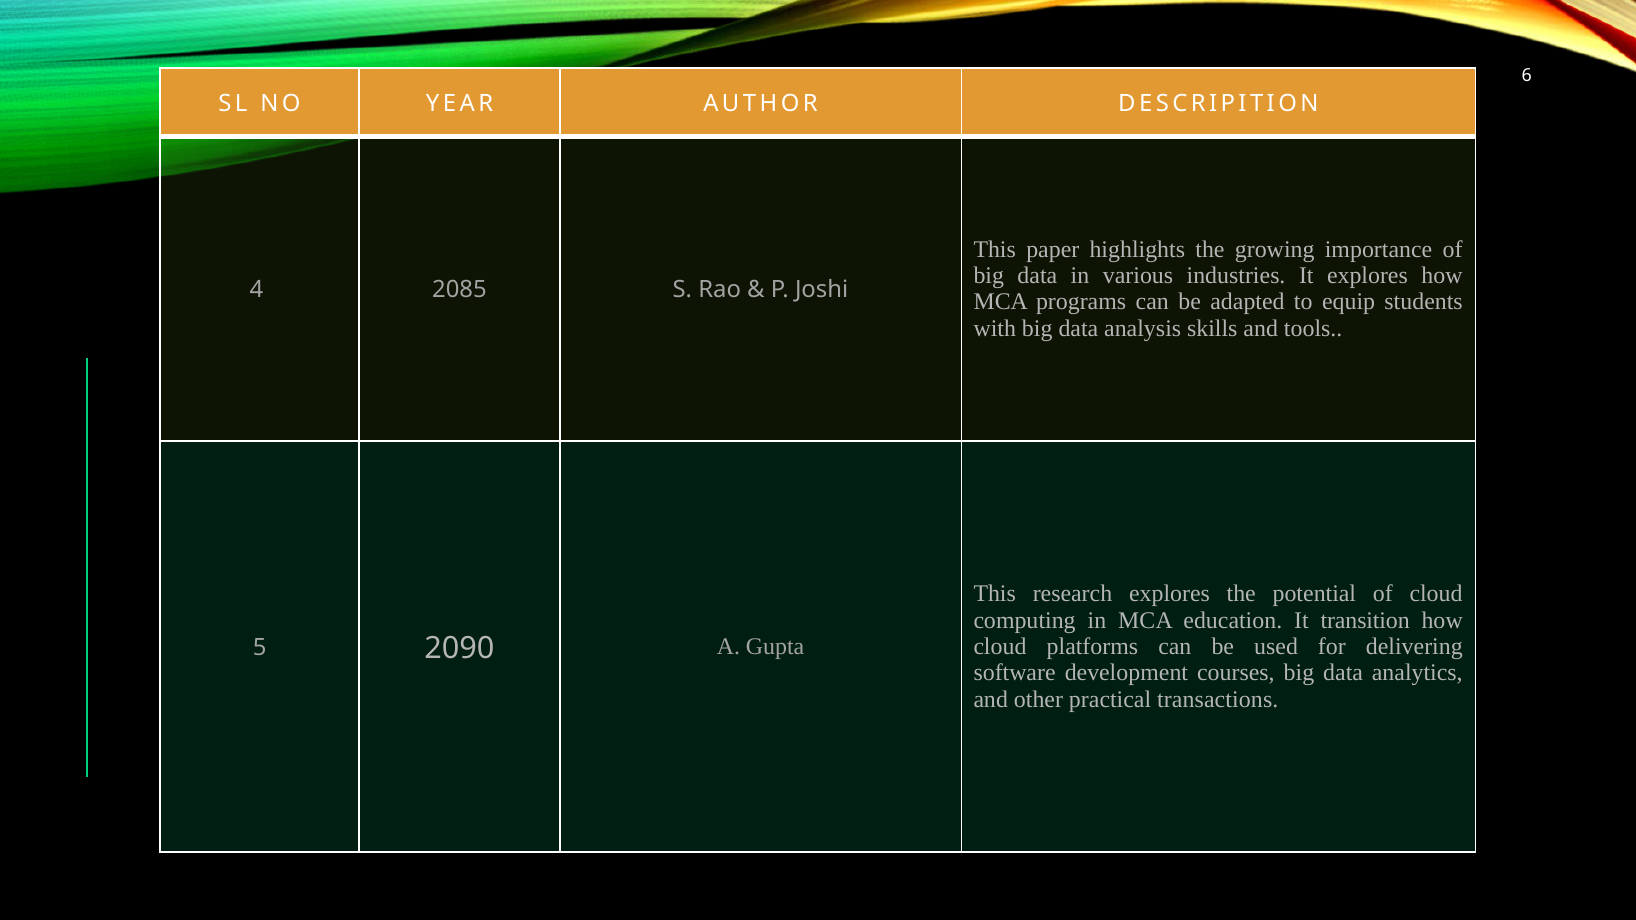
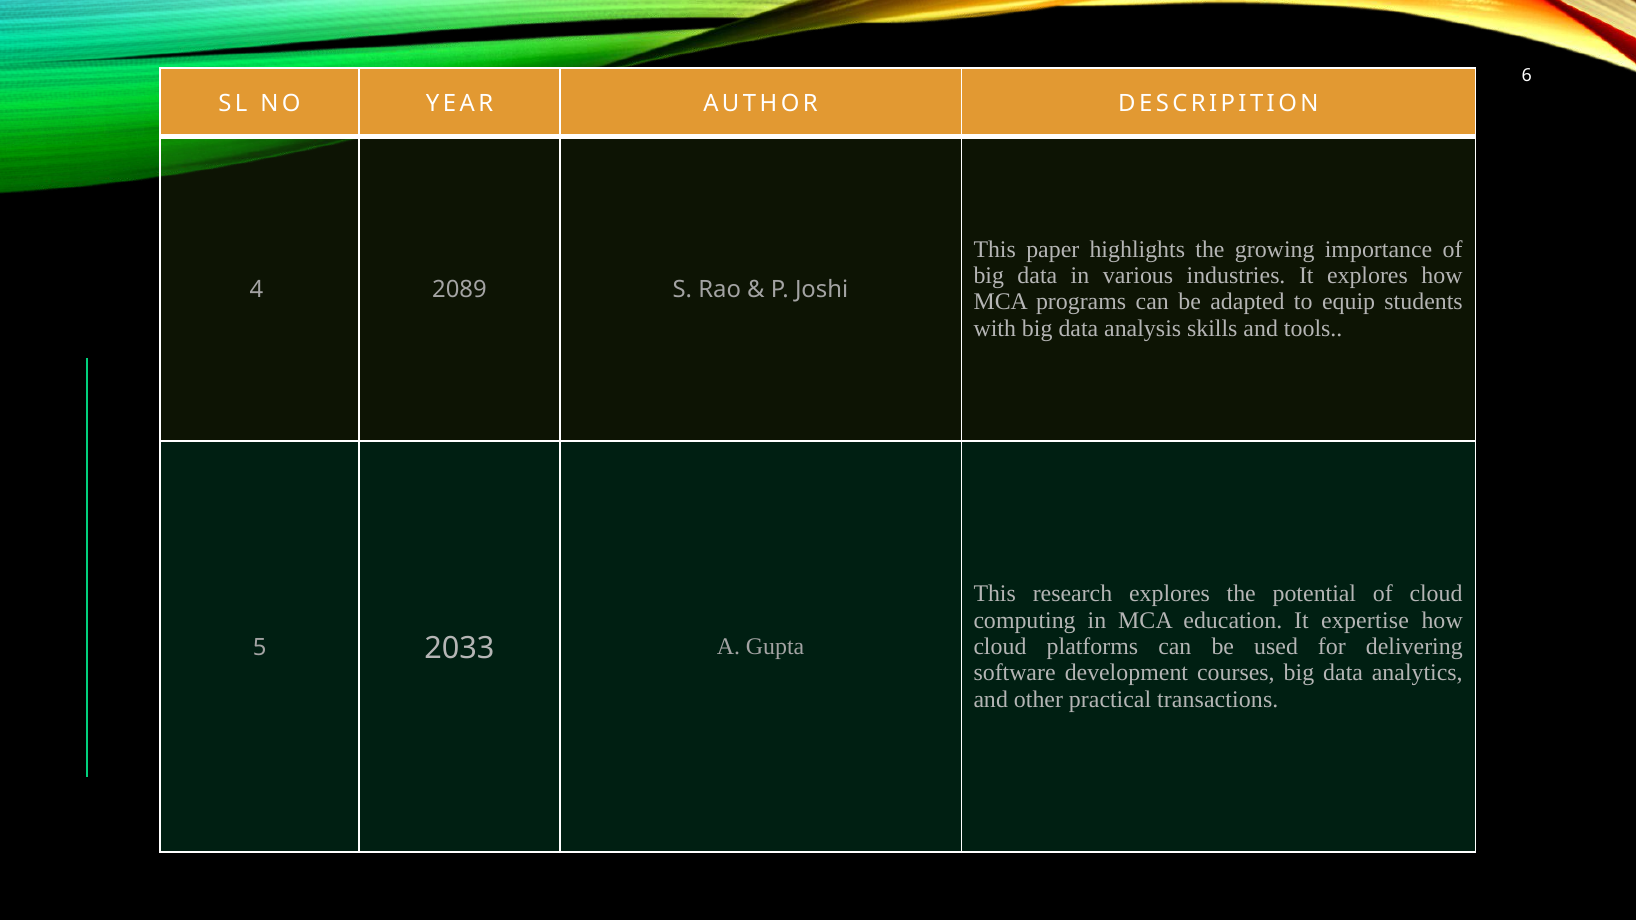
2085: 2085 -> 2089
transition: transition -> expertise
2090: 2090 -> 2033
